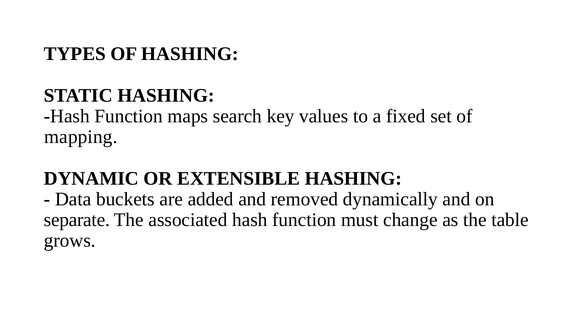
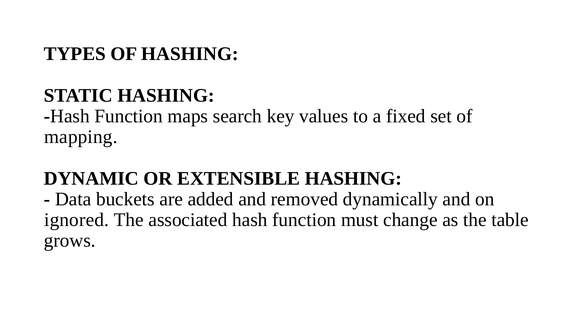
separate: separate -> ignored
